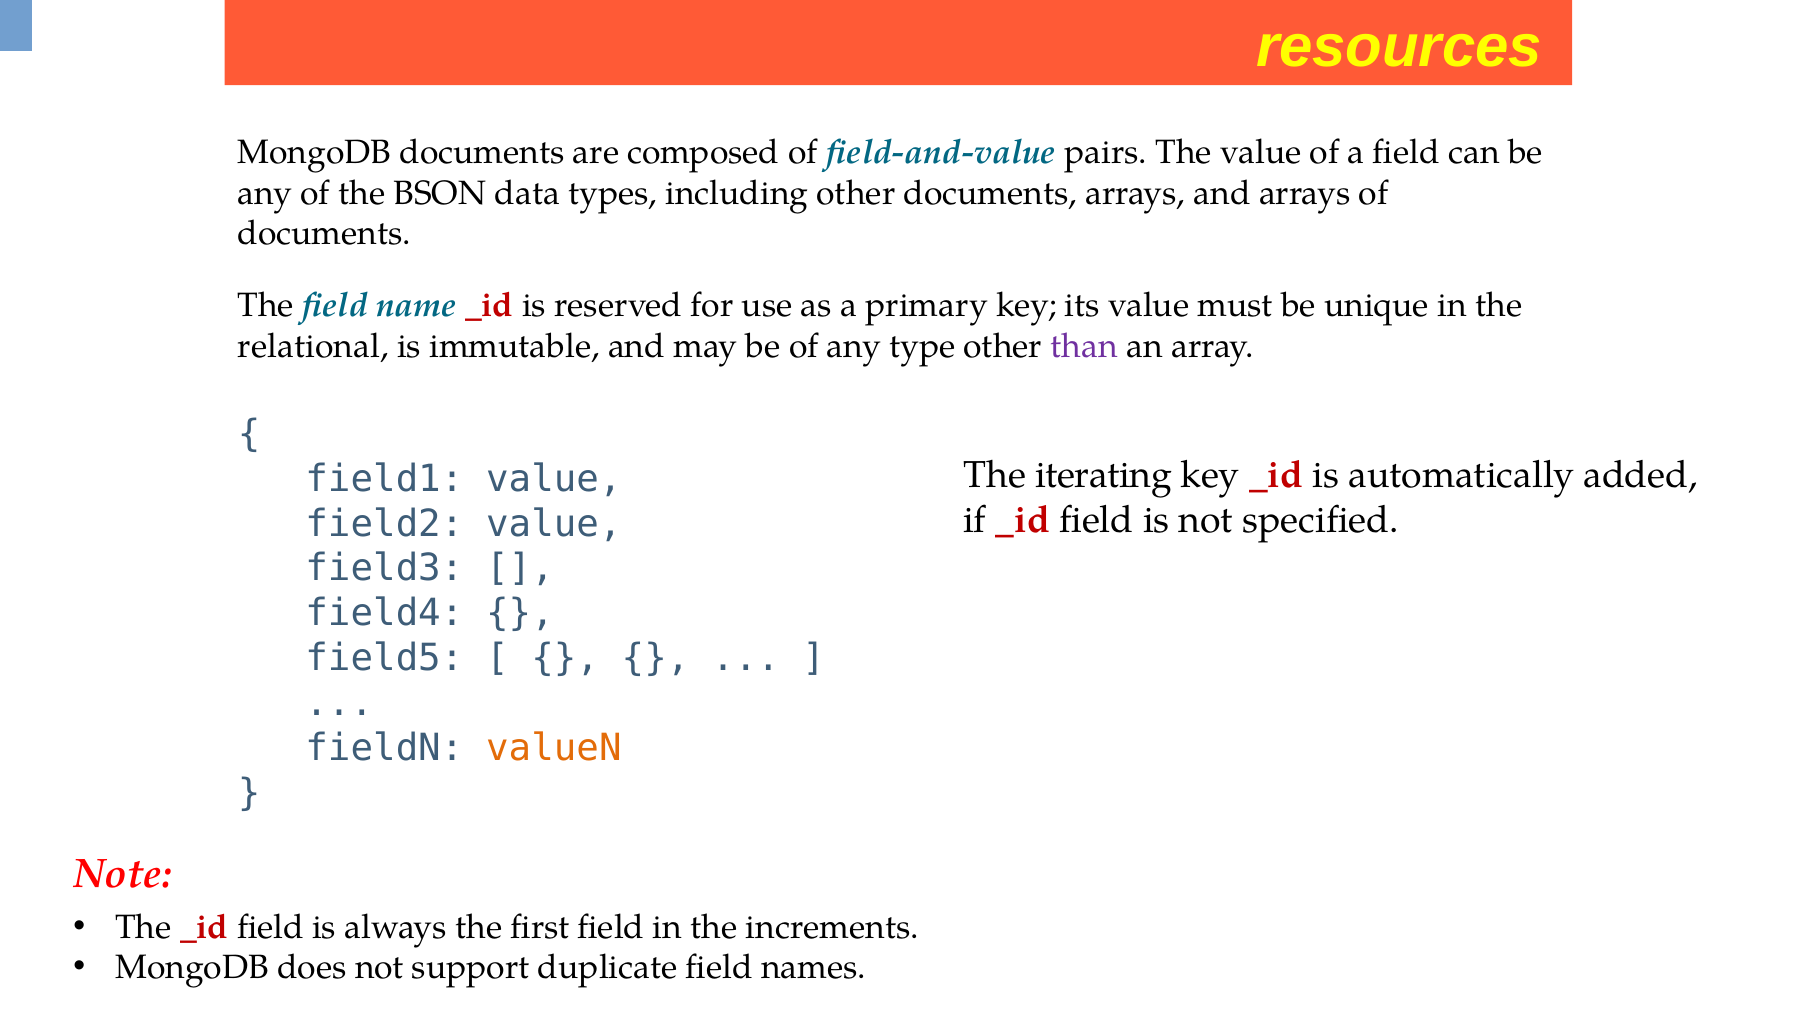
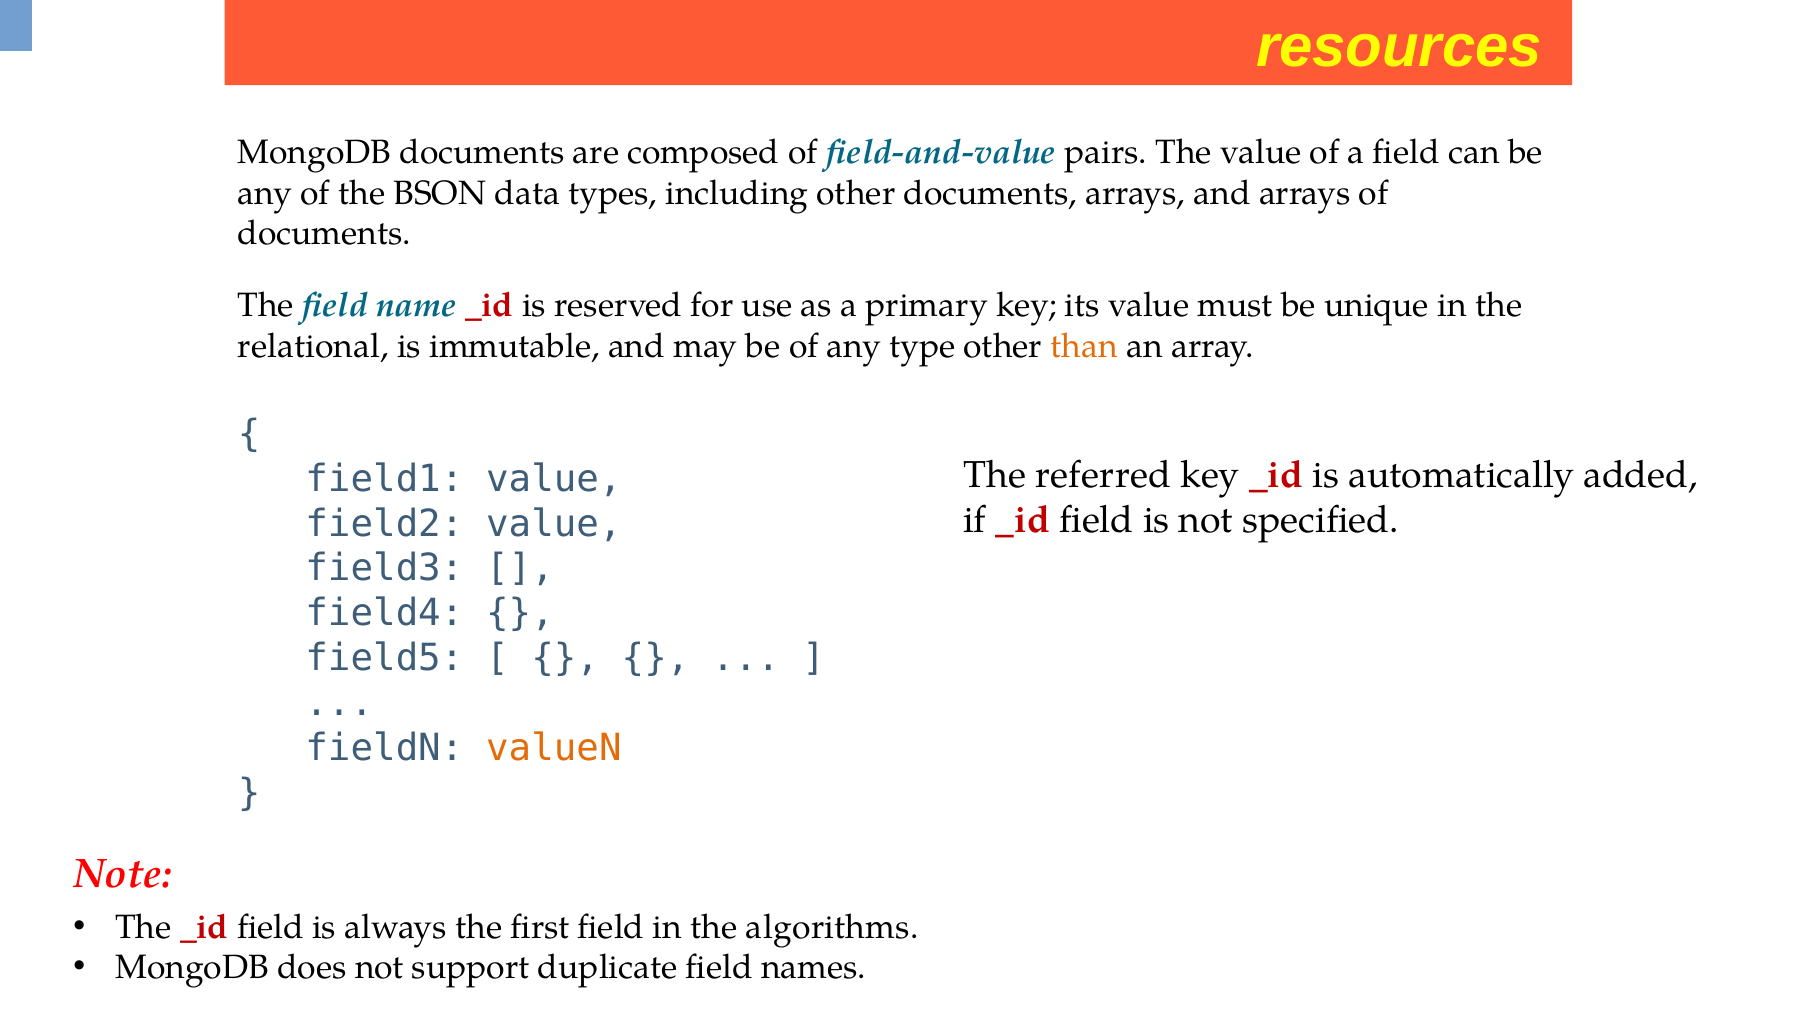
than colour: purple -> orange
iterating: iterating -> referred
increments: increments -> algorithms
